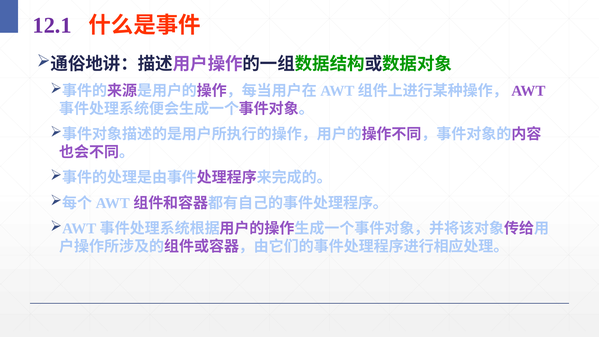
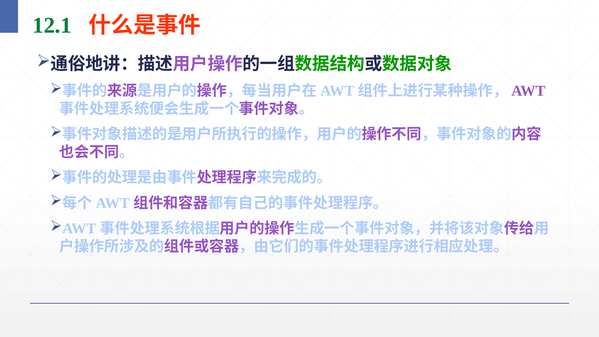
12.1 colour: purple -> green
